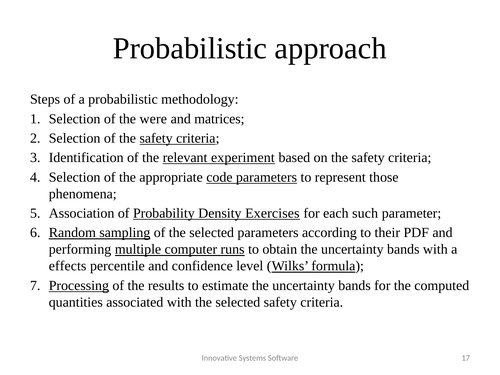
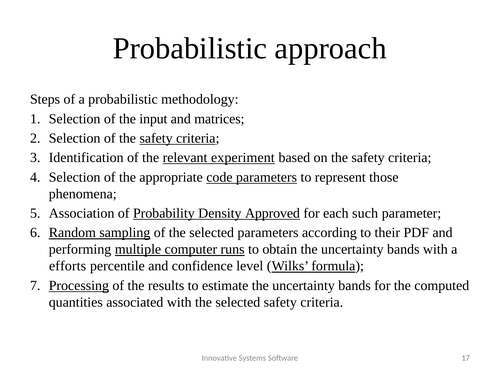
were: were -> input
Exercises: Exercises -> Approved
effects: effects -> efforts
